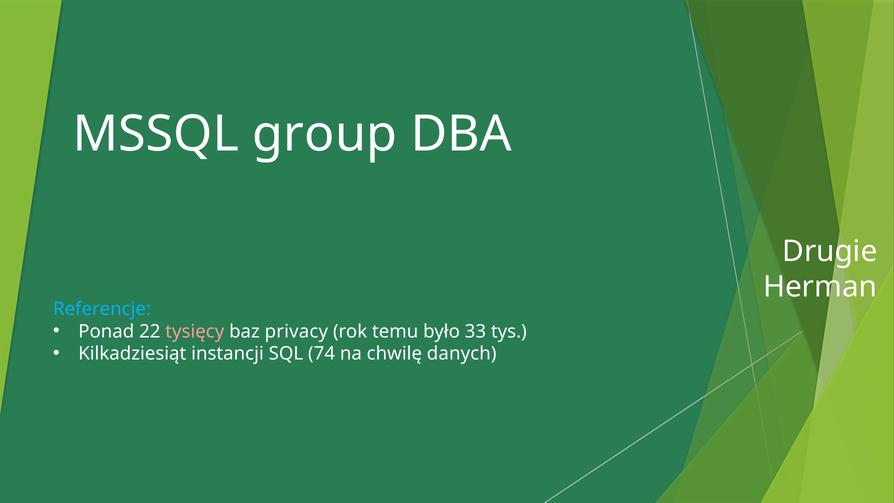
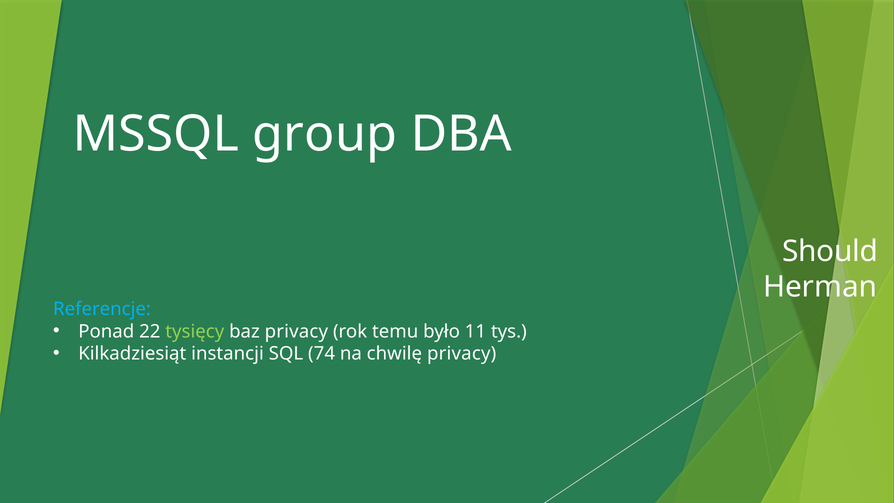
Drugie: Drugie -> Should
tysięcy colour: pink -> light green
33: 33 -> 11
chwilę danych: danych -> privacy
